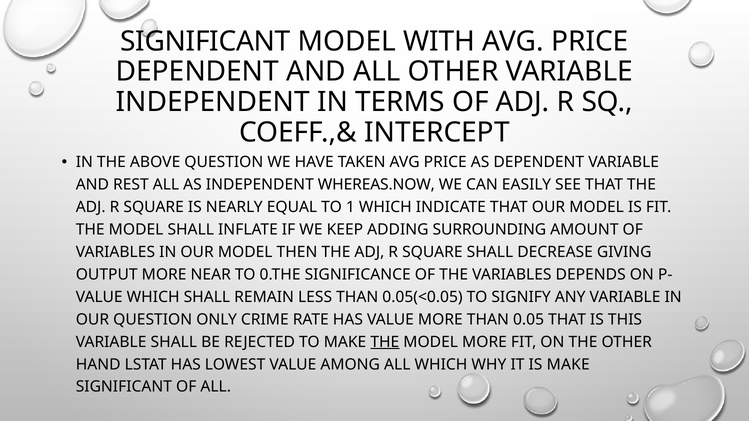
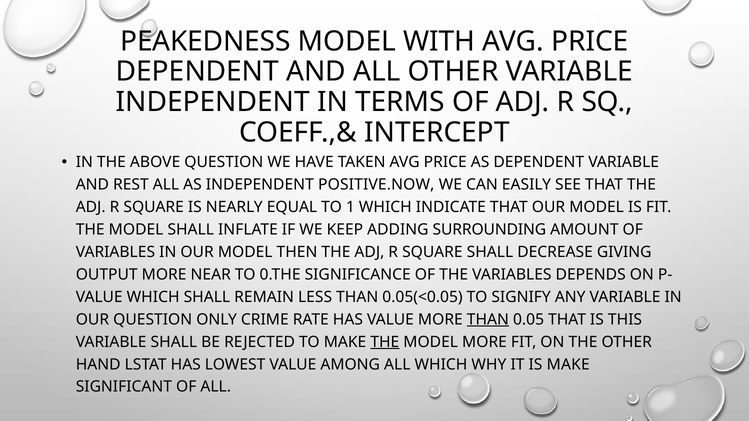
SIGNIFICANT at (205, 41): SIGNIFICANT -> PEAKEDNESS
WHEREAS.NOW: WHEREAS.NOW -> POSITIVE.NOW
THAN at (488, 320) underline: none -> present
